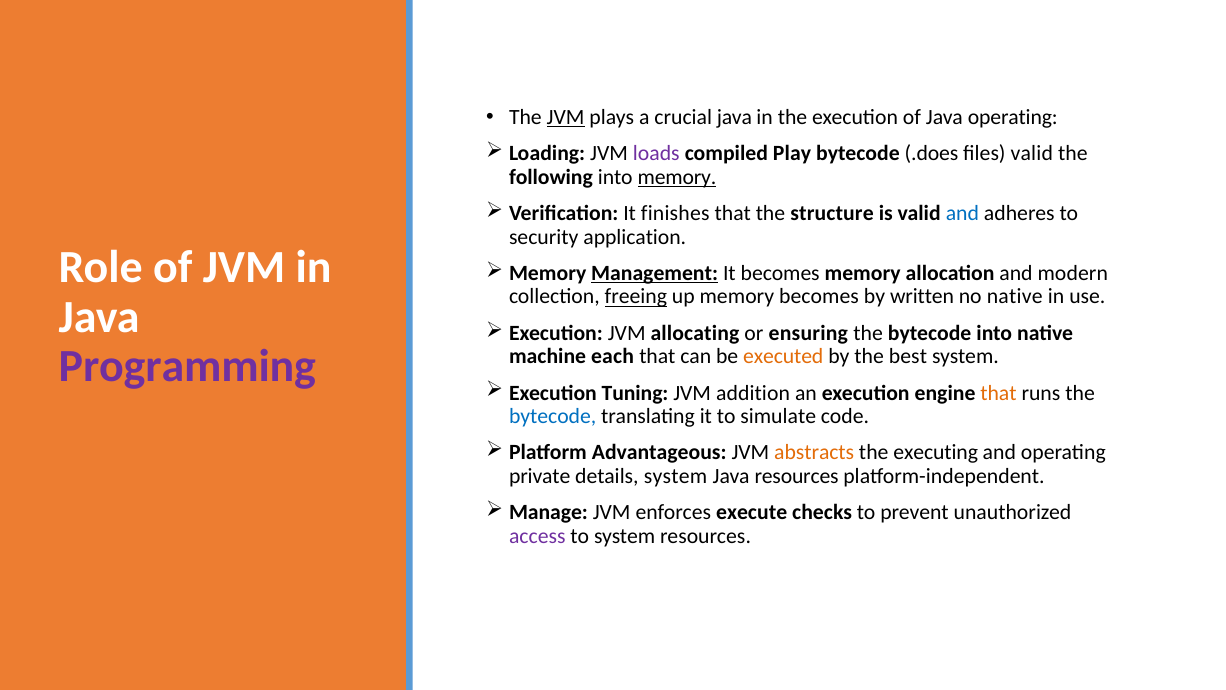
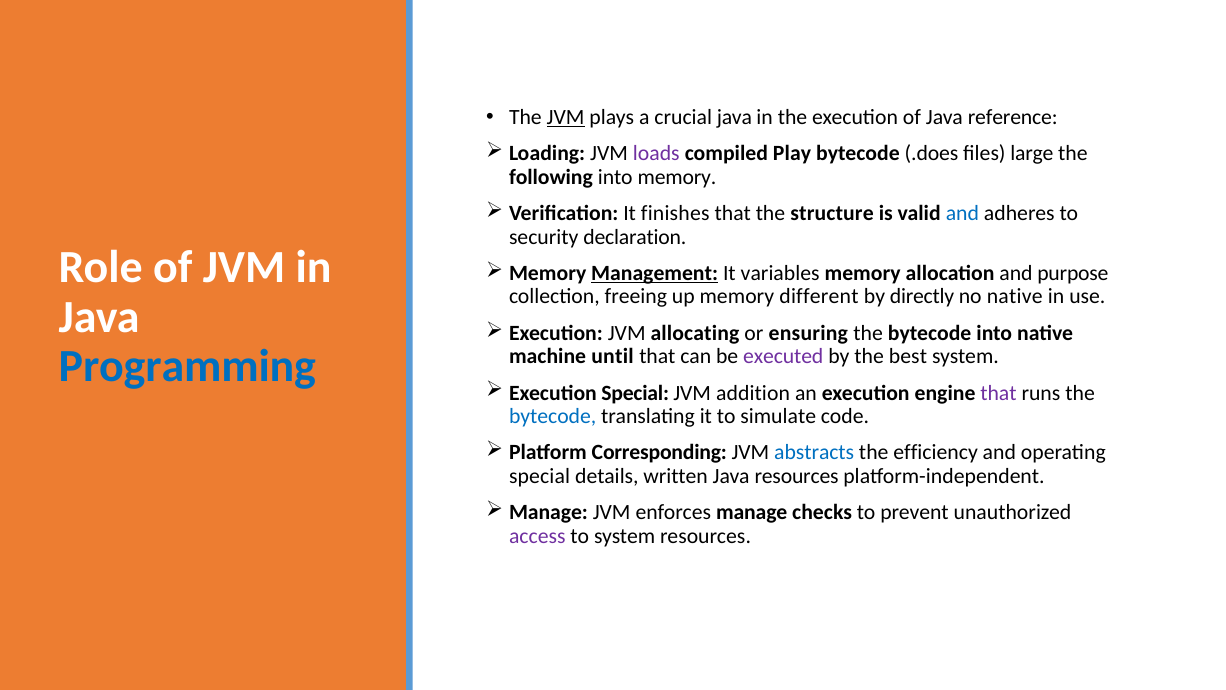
Java operating: operating -> reference
files valid: valid -> large
memory at (677, 177) underline: present -> none
application: application -> declaration
It becomes: becomes -> variables
modern: modern -> purpose
freeing underline: present -> none
memory becomes: becomes -> different
written: written -> directly
each: each -> until
executed colour: orange -> purple
Programming colour: purple -> blue
Execution Tuning: Tuning -> Special
that at (999, 393) colour: orange -> purple
Advantageous: Advantageous -> Corresponding
abstracts colour: orange -> blue
executing: executing -> efficiency
private at (540, 476): private -> special
details system: system -> written
enforces execute: execute -> manage
